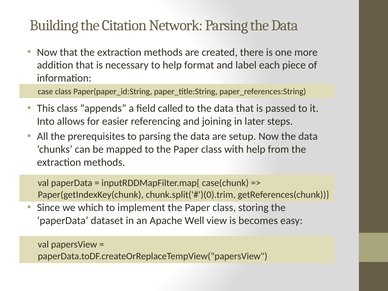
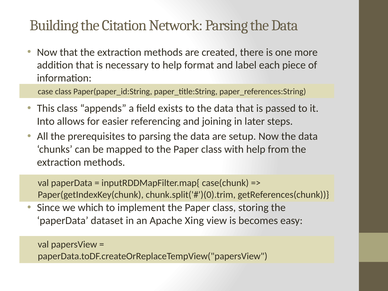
called: called -> exists
Well: Well -> Xing
